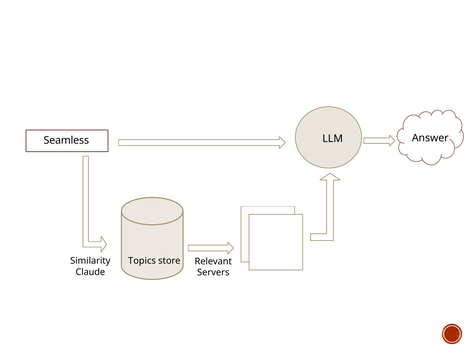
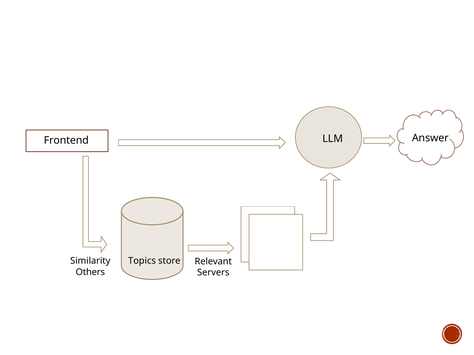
Seamless: Seamless -> Frontend
Claude: Claude -> Others
